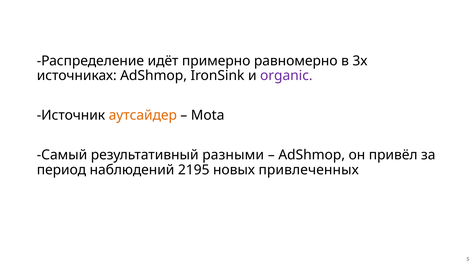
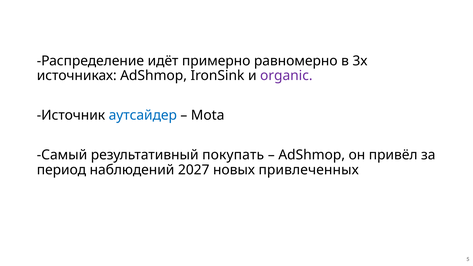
аутсайдер colour: orange -> blue
разными: разными -> покупать
2195: 2195 -> 2027
